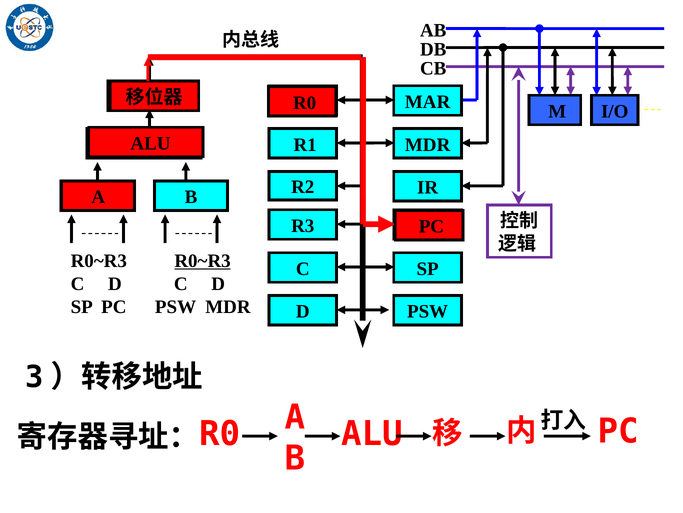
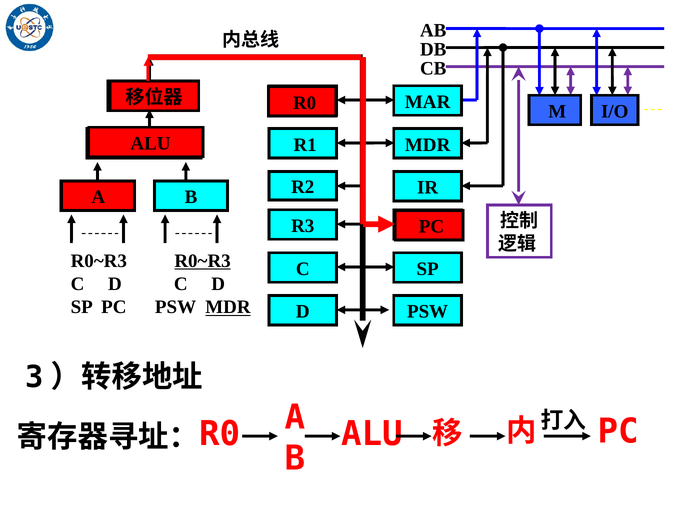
MDR at (228, 307) underline: none -> present
